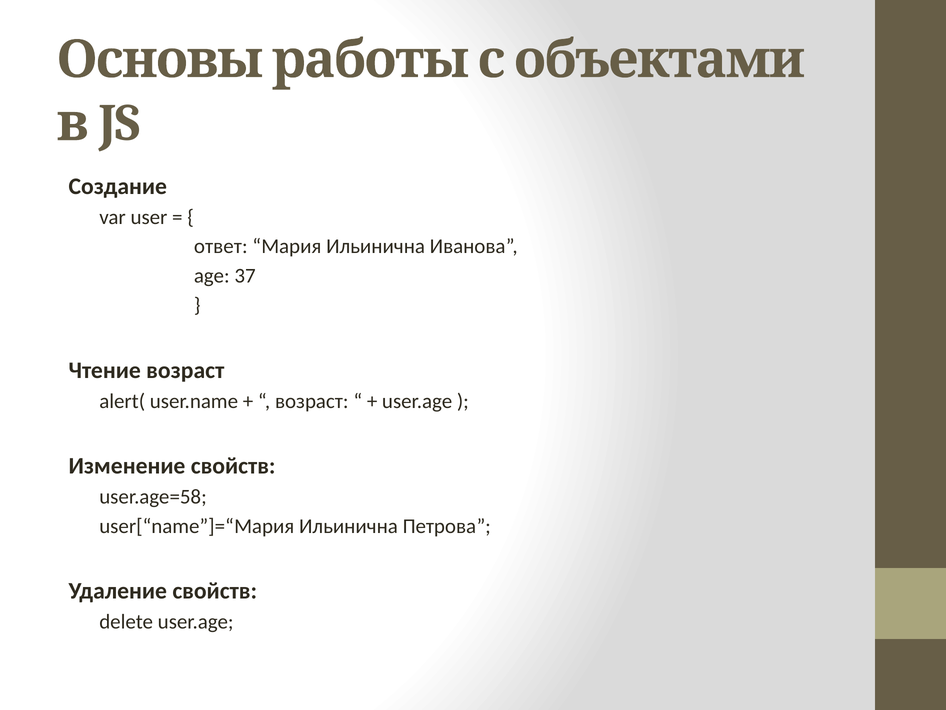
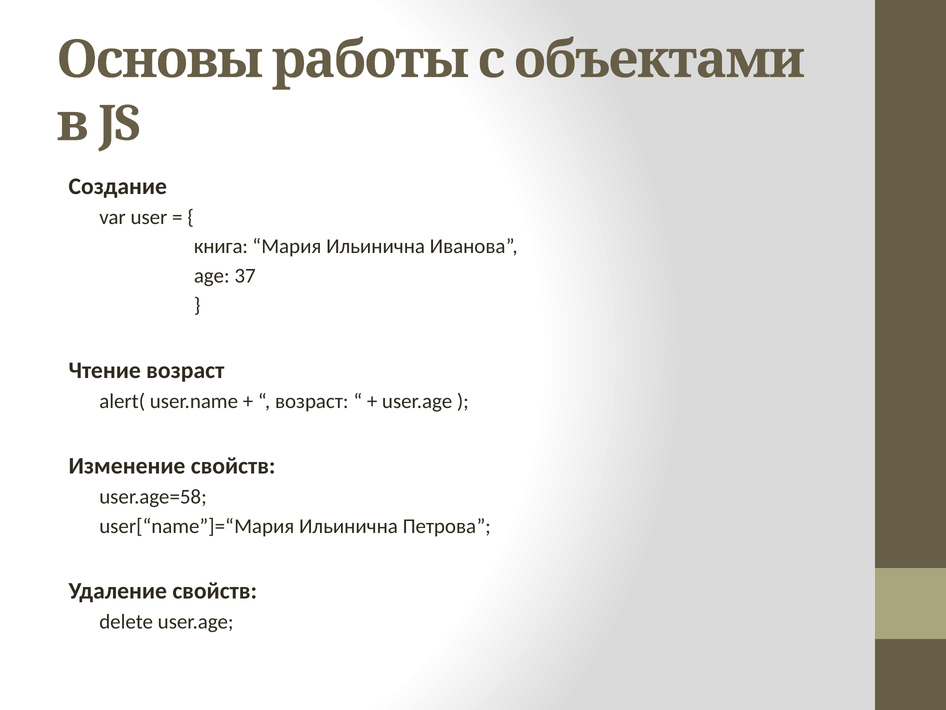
ответ: ответ -> книга
